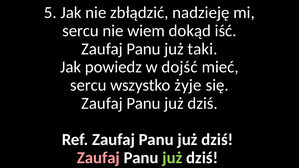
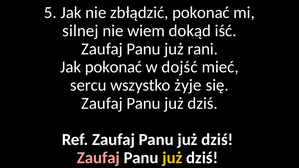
zbłądzić nadzieję: nadzieję -> pokonać
sercu at (81, 31): sercu -> silnej
taki: taki -> rani
Jak powiedz: powiedz -> pokonać
już at (172, 158) colour: light green -> yellow
